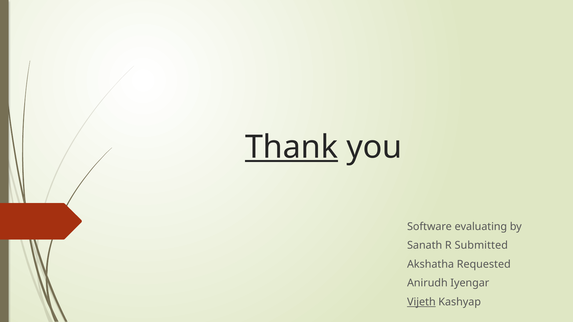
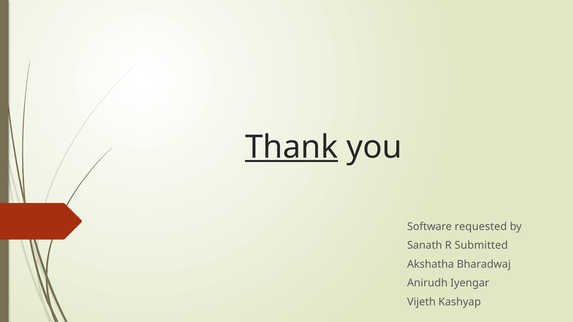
evaluating: evaluating -> requested
Requested: Requested -> Bharadwaj
Vijeth underline: present -> none
